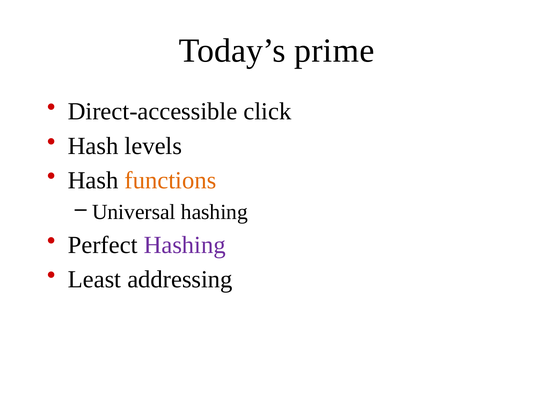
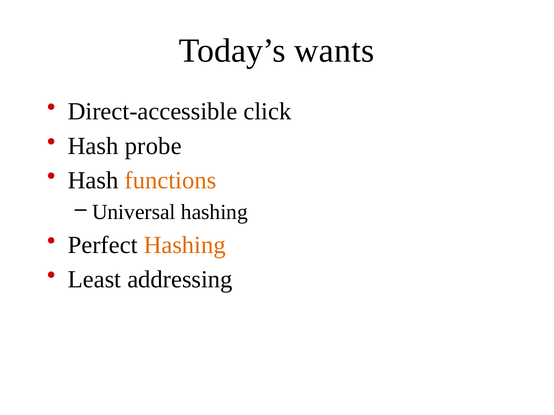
prime: prime -> wants
levels: levels -> probe
Hashing at (185, 245) colour: purple -> orange
